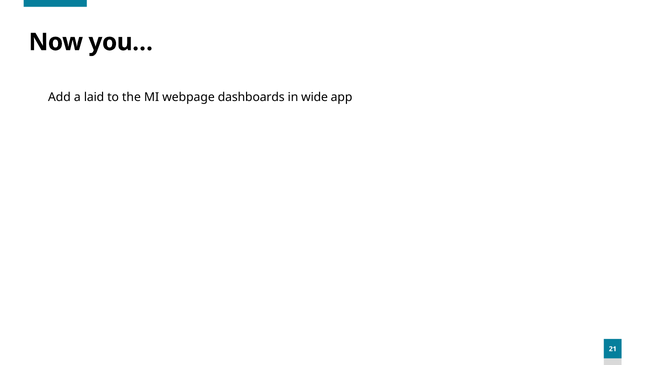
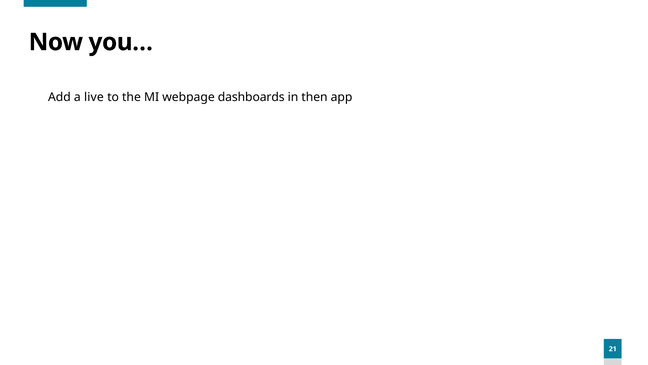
laid: laid -> live
wide: wide -> then
